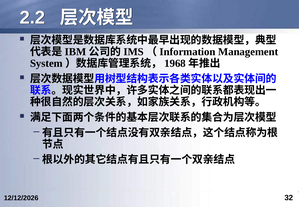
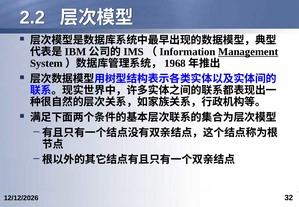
Management underline: none -> present
